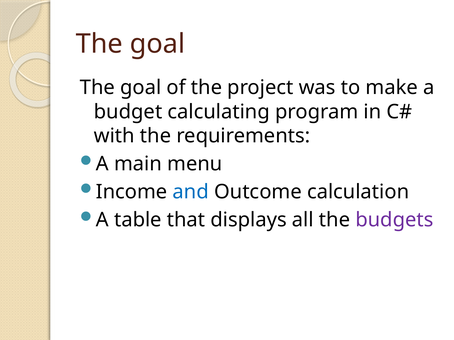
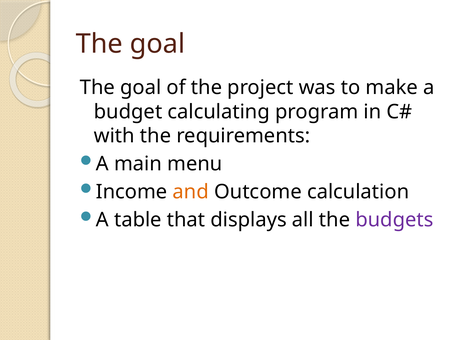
and colour: blue -> orange
